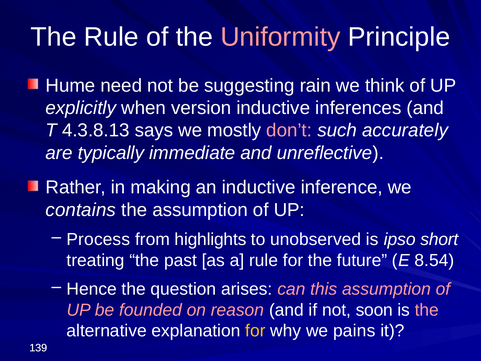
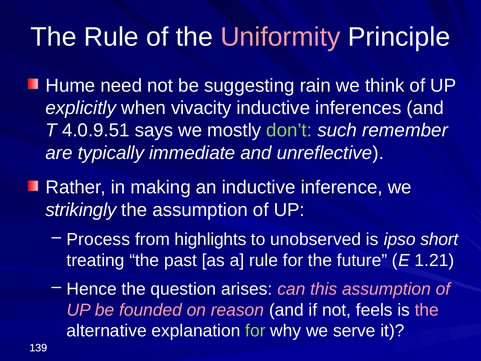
version: version -> vivacity
4.3.8.13: 4.3.8.13 -> 4.0.9.51
don’t colour: pink -> light green
accurately: accurately -> remember
contains: contains -> strikingly
8.54: 8.54 -> 1.21
soon: soon -> feels
for at (255, 331) colour: yellow -> light green
pains: pains -> serve
